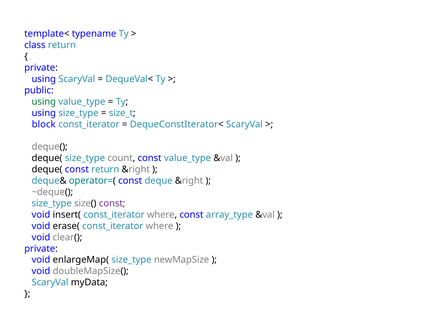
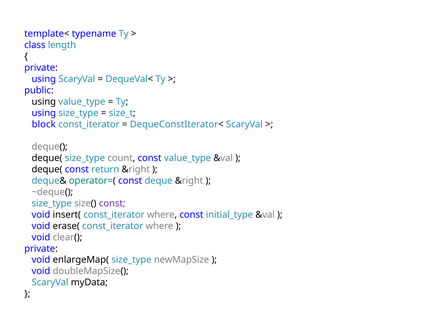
class return: return -> length
using at (44, 102) colour: green -> black
array_type: array_type -> initial_type
